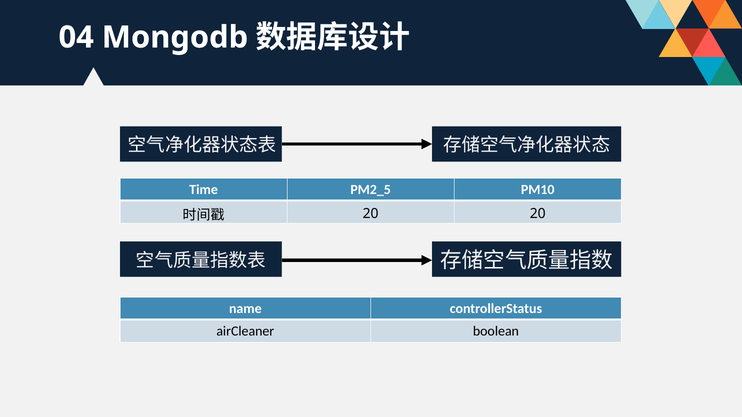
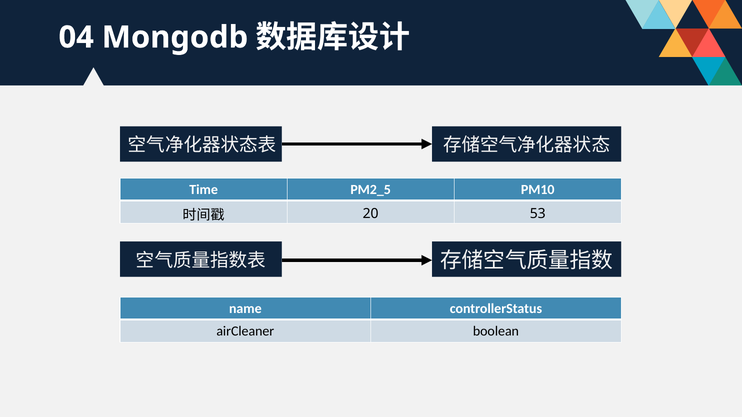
20 20: 20 -> 53
